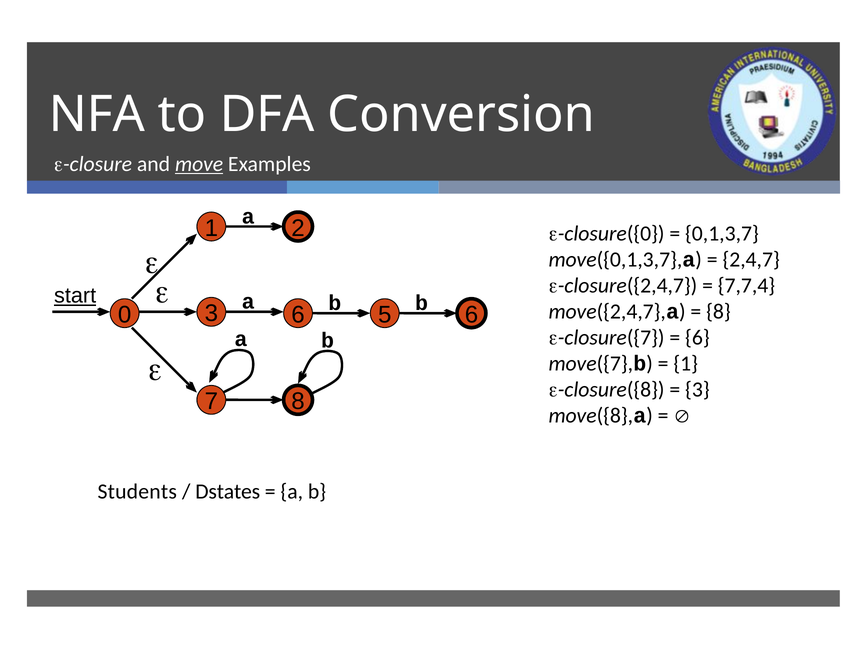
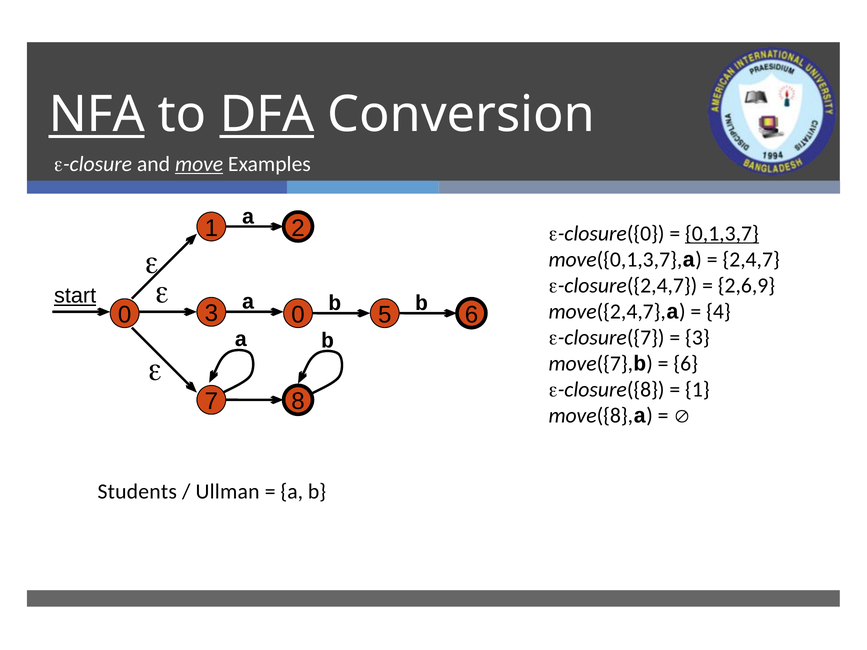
NFA underline: none -> present
DFA underline: none -> present
0,1,3,7 underline: none -> present
7,7,4: 7,7,4 -> 2,6,9
3 6: 6 -> 0
8 at (718, 312): 8 -> 4
6 at (697, 338): 6 -> 3
1 at (686, 364): 1 -> 6
3 at (697, 390): 3 -> 1
Dstates: Dstates -> Ullman
